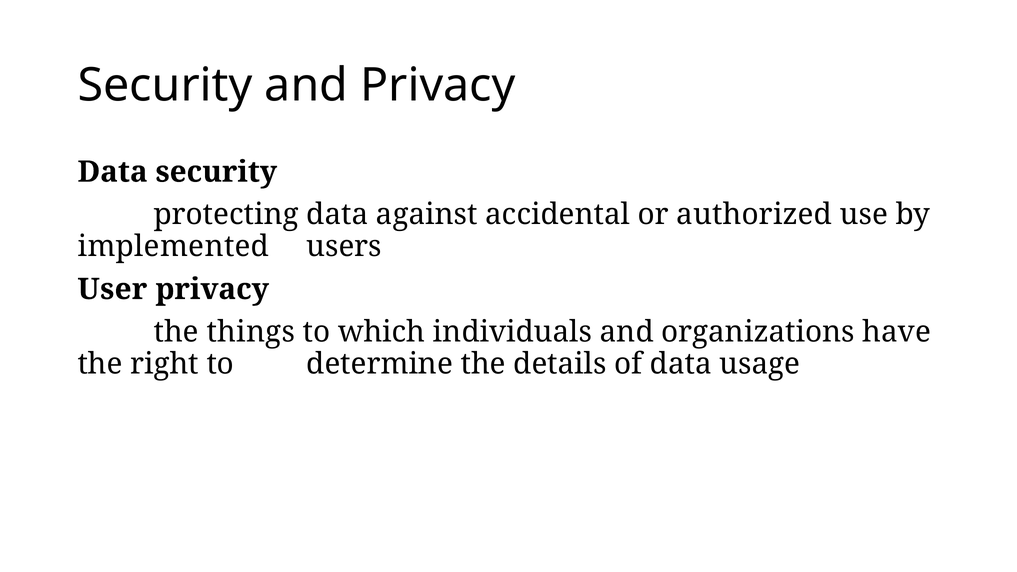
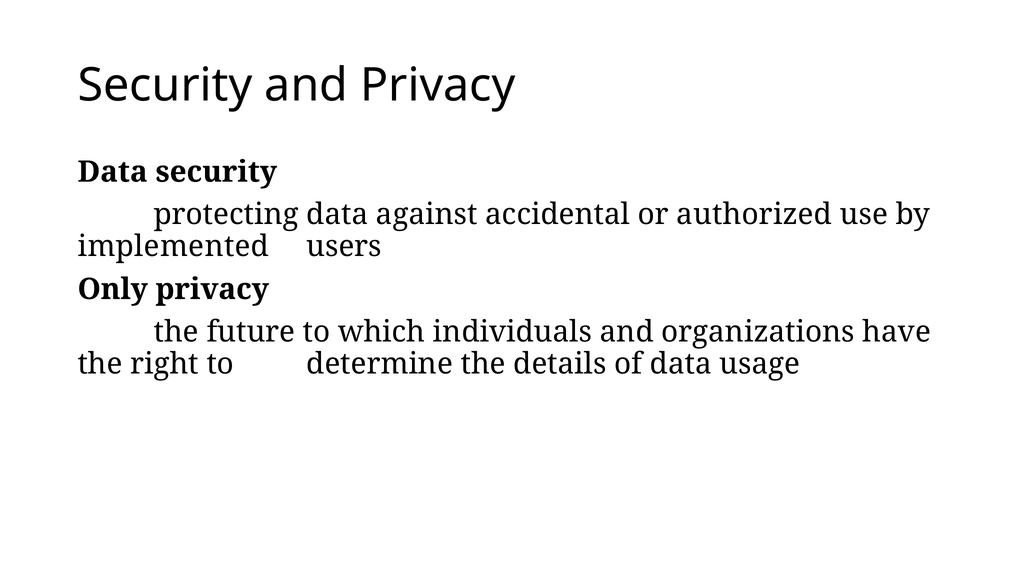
User: User -> Only
things: things -> future
